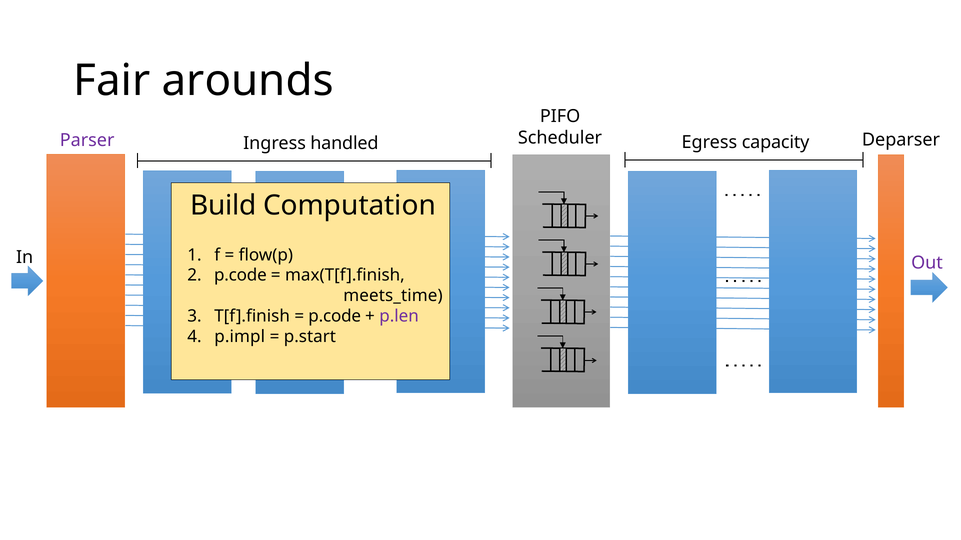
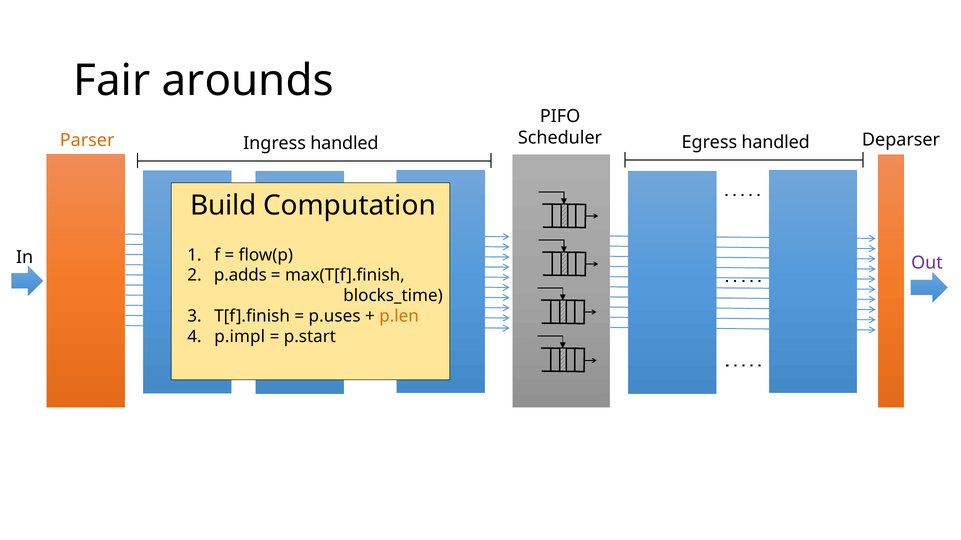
Parser colour: purple -> orange
Egress capacity: capacity -> handled
p.code at (240, 276): p.code -> p.adds
meets_time: meets_time -> blocks_time
p.code at (335, 316): p.code -> p.uses
p.len colour: purple -> orange
